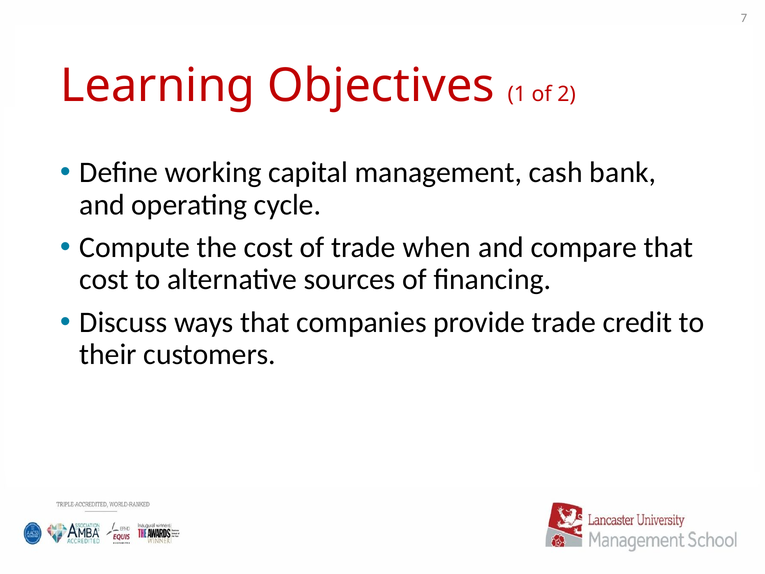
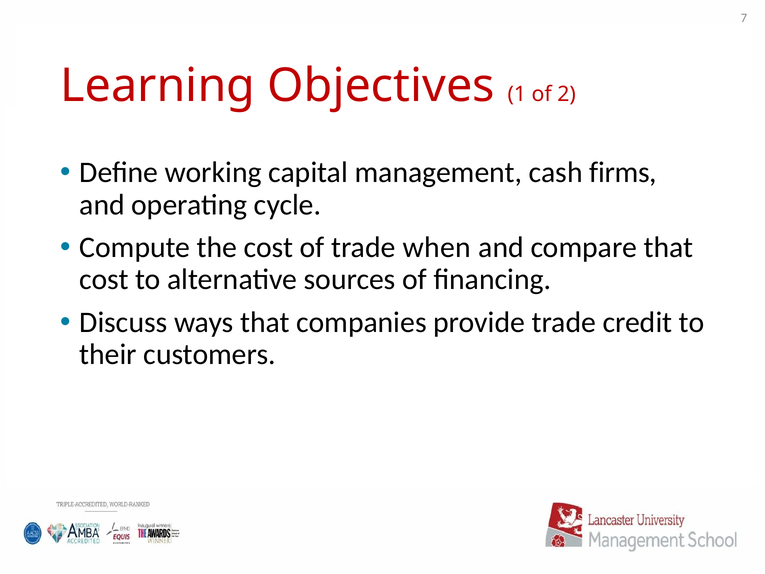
bank: bank -> firms
